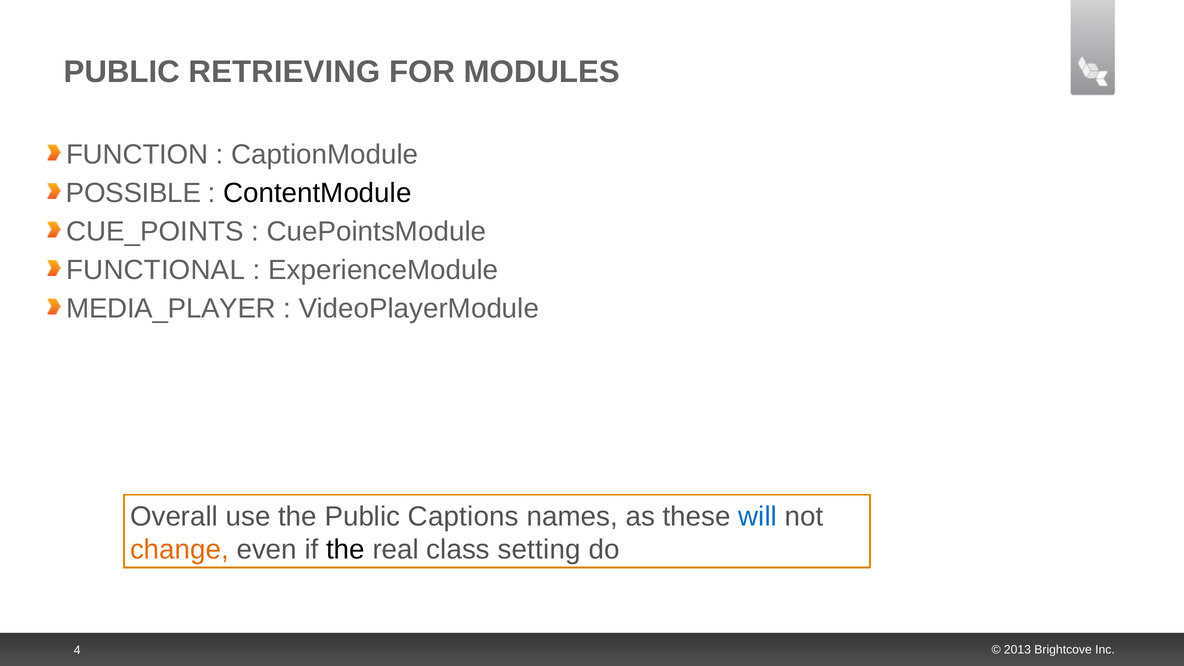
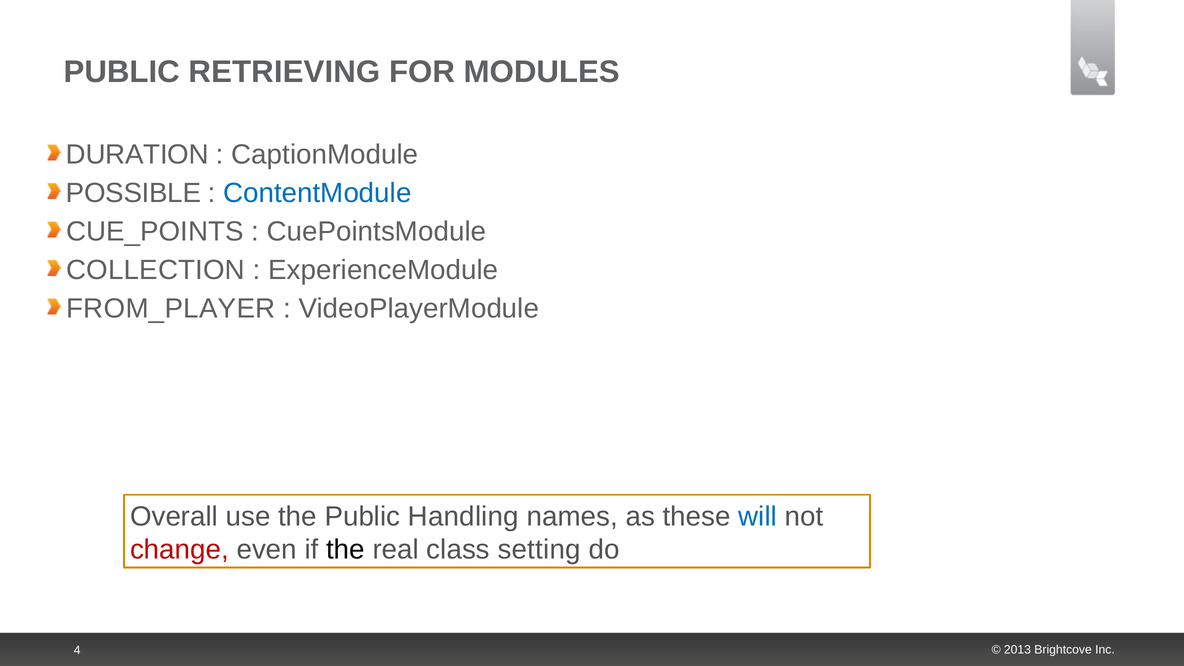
FUNCTION: FUNCTION -> DURATION
ContentModule colour: black -> blue
FUNCTIONAL: FUNCTIONAL -> COLLECTION
MEDIA_PLAYER: MEDIA_PLAYER -> FROM_PLAYER
Captions: Captions -> Handling
change colour: orange -> red
